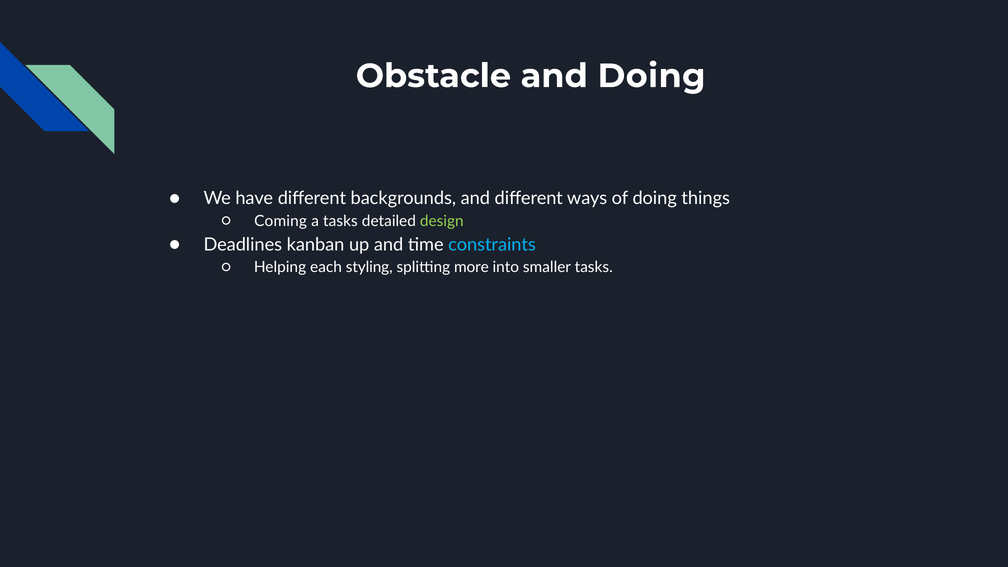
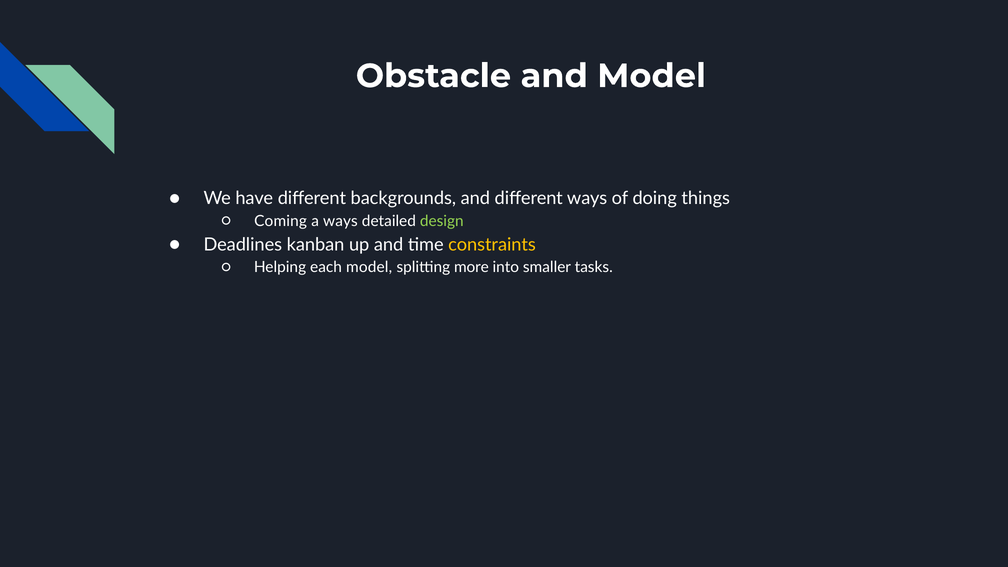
and Doing: Doing -> Model
a tasks: tasks -> ways
constraints colour: light blue -> yellow
each styling: styling -> model
